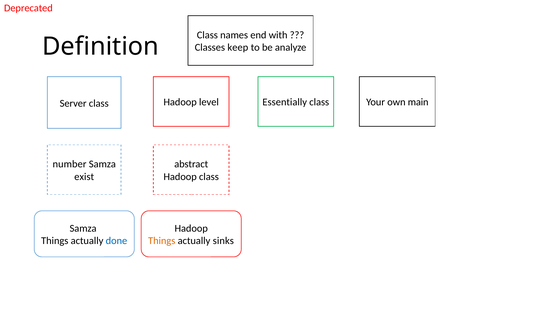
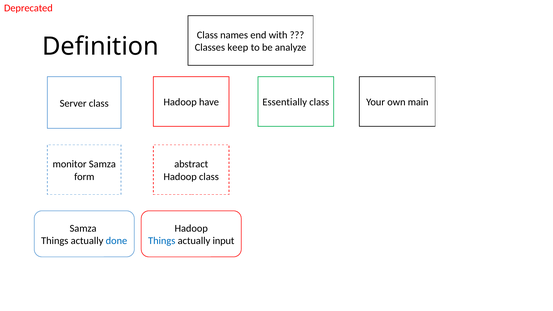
level: level -> have
number: number -> monitor
exist: exist -> form
Things at (162, 241) colour: orange -> blue
sinks: sinks -> input
